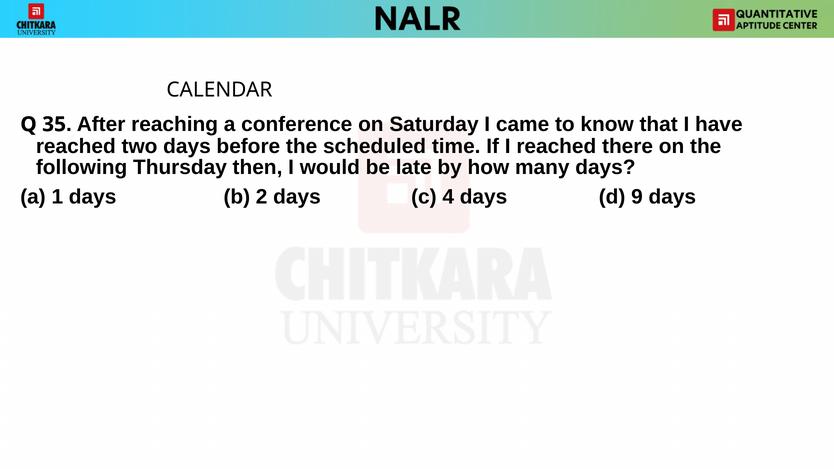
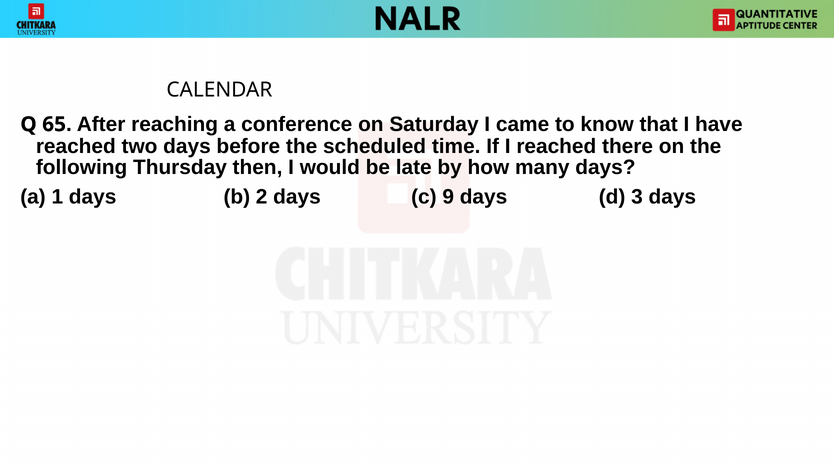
35: 35 -> 65
4: 4 -> 9
9: 9 -> 3
